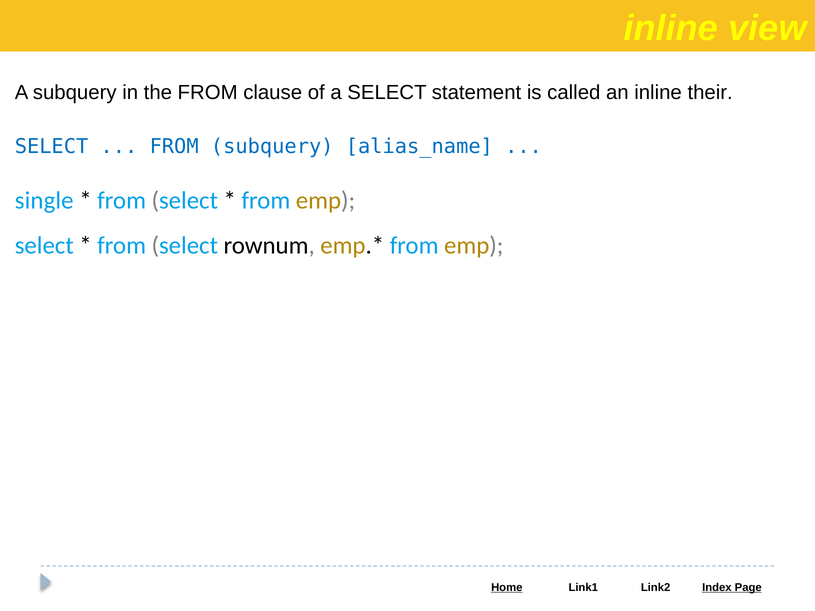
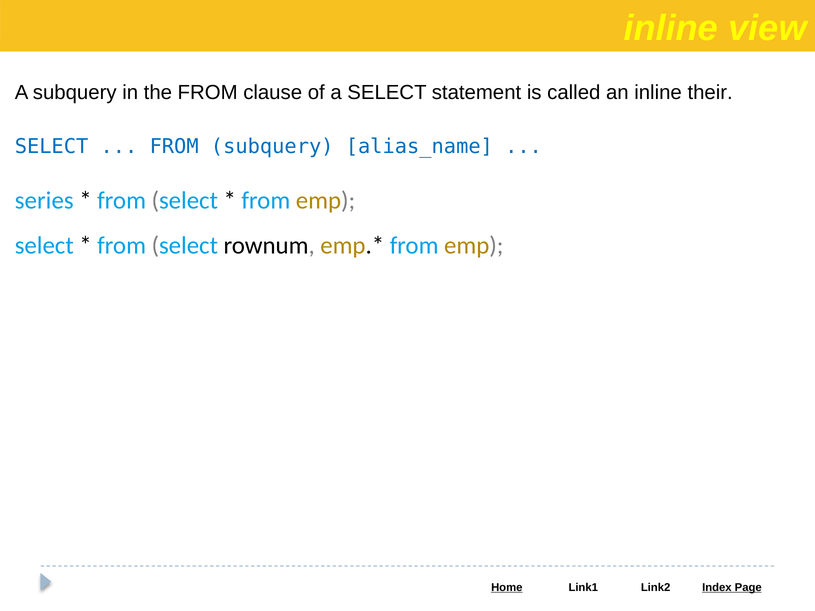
single: single -> series
